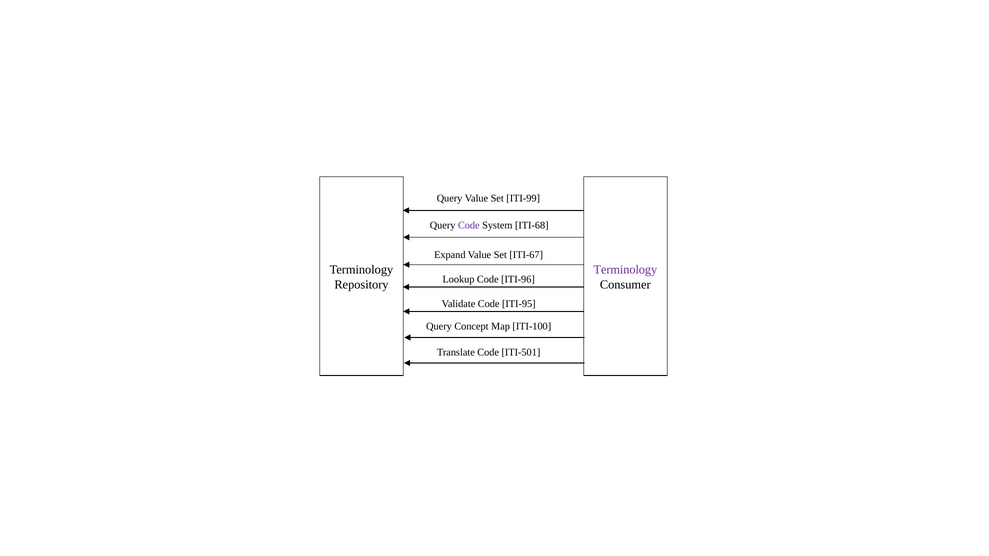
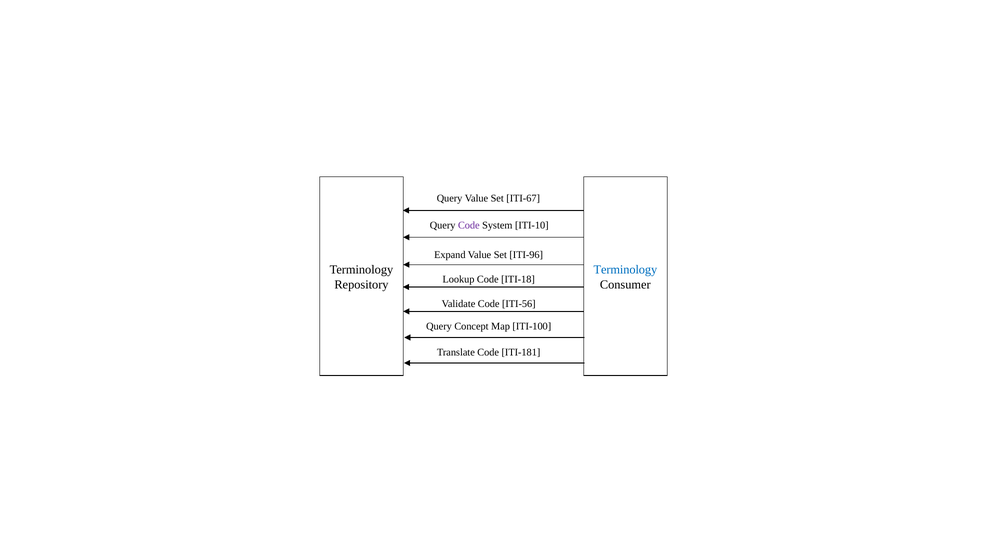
ITI-99: ITI-99 -> ITI-67
ITI-68: ITI-68 -> ITI-10
ITI-67: ITI-67 -> ITI-96
Terminology at (625, 270) colour: purple -> blue
ITI-96: ITI-96 -> ITI-18
ITI-95: ITI-95 -> ITI-56
ITI-501: ITI-501 -> ITI-181
